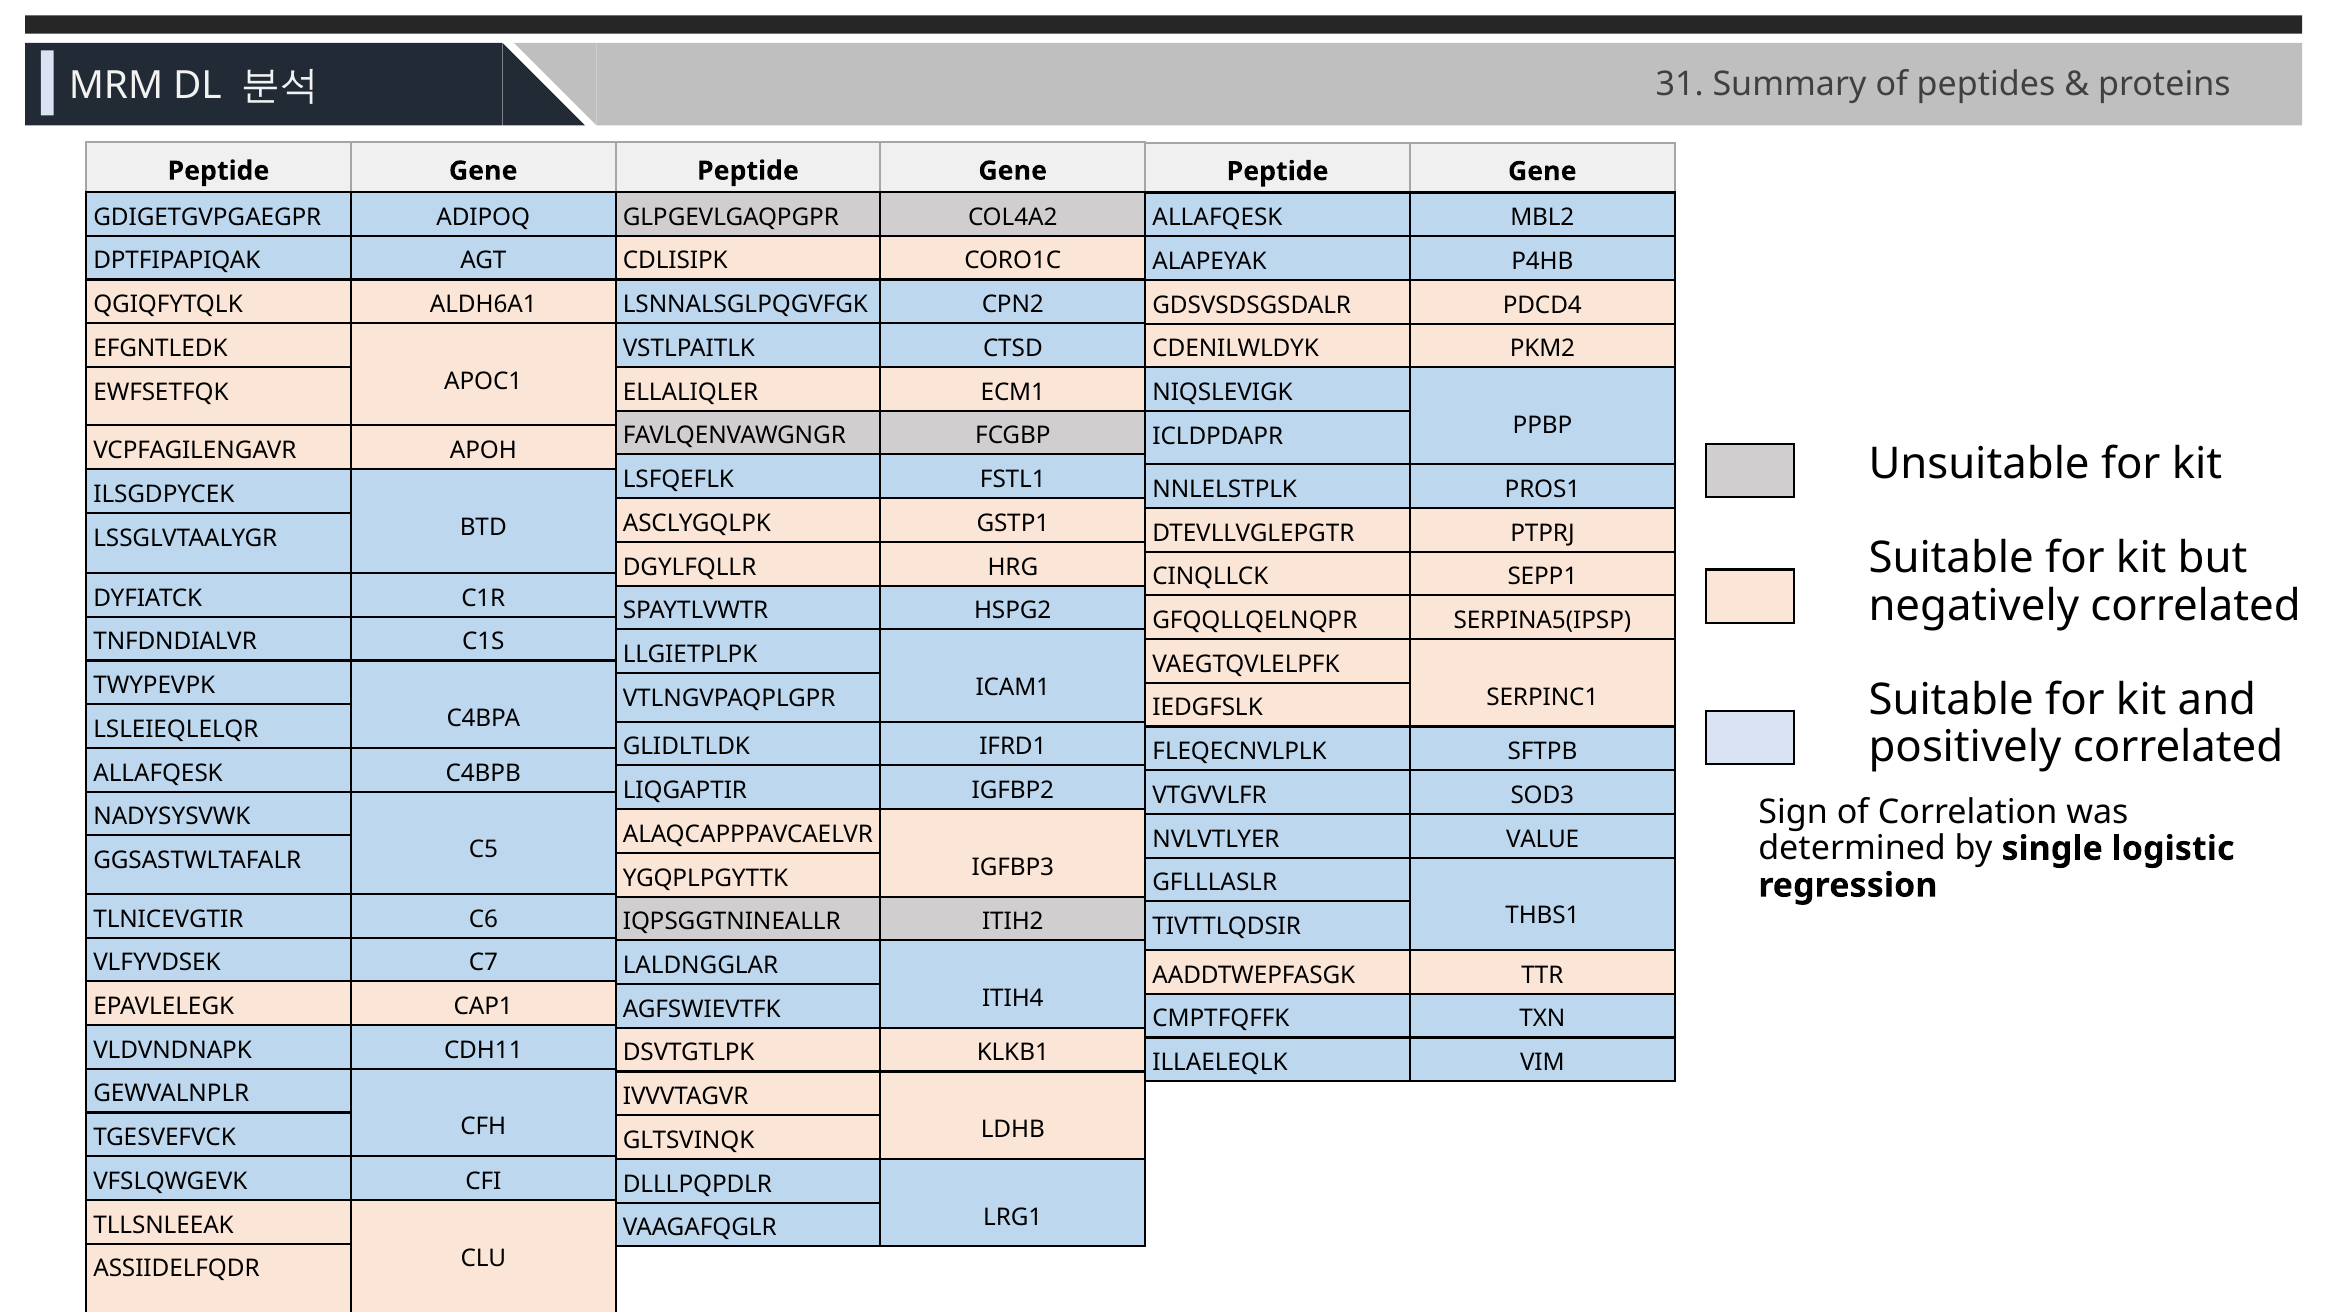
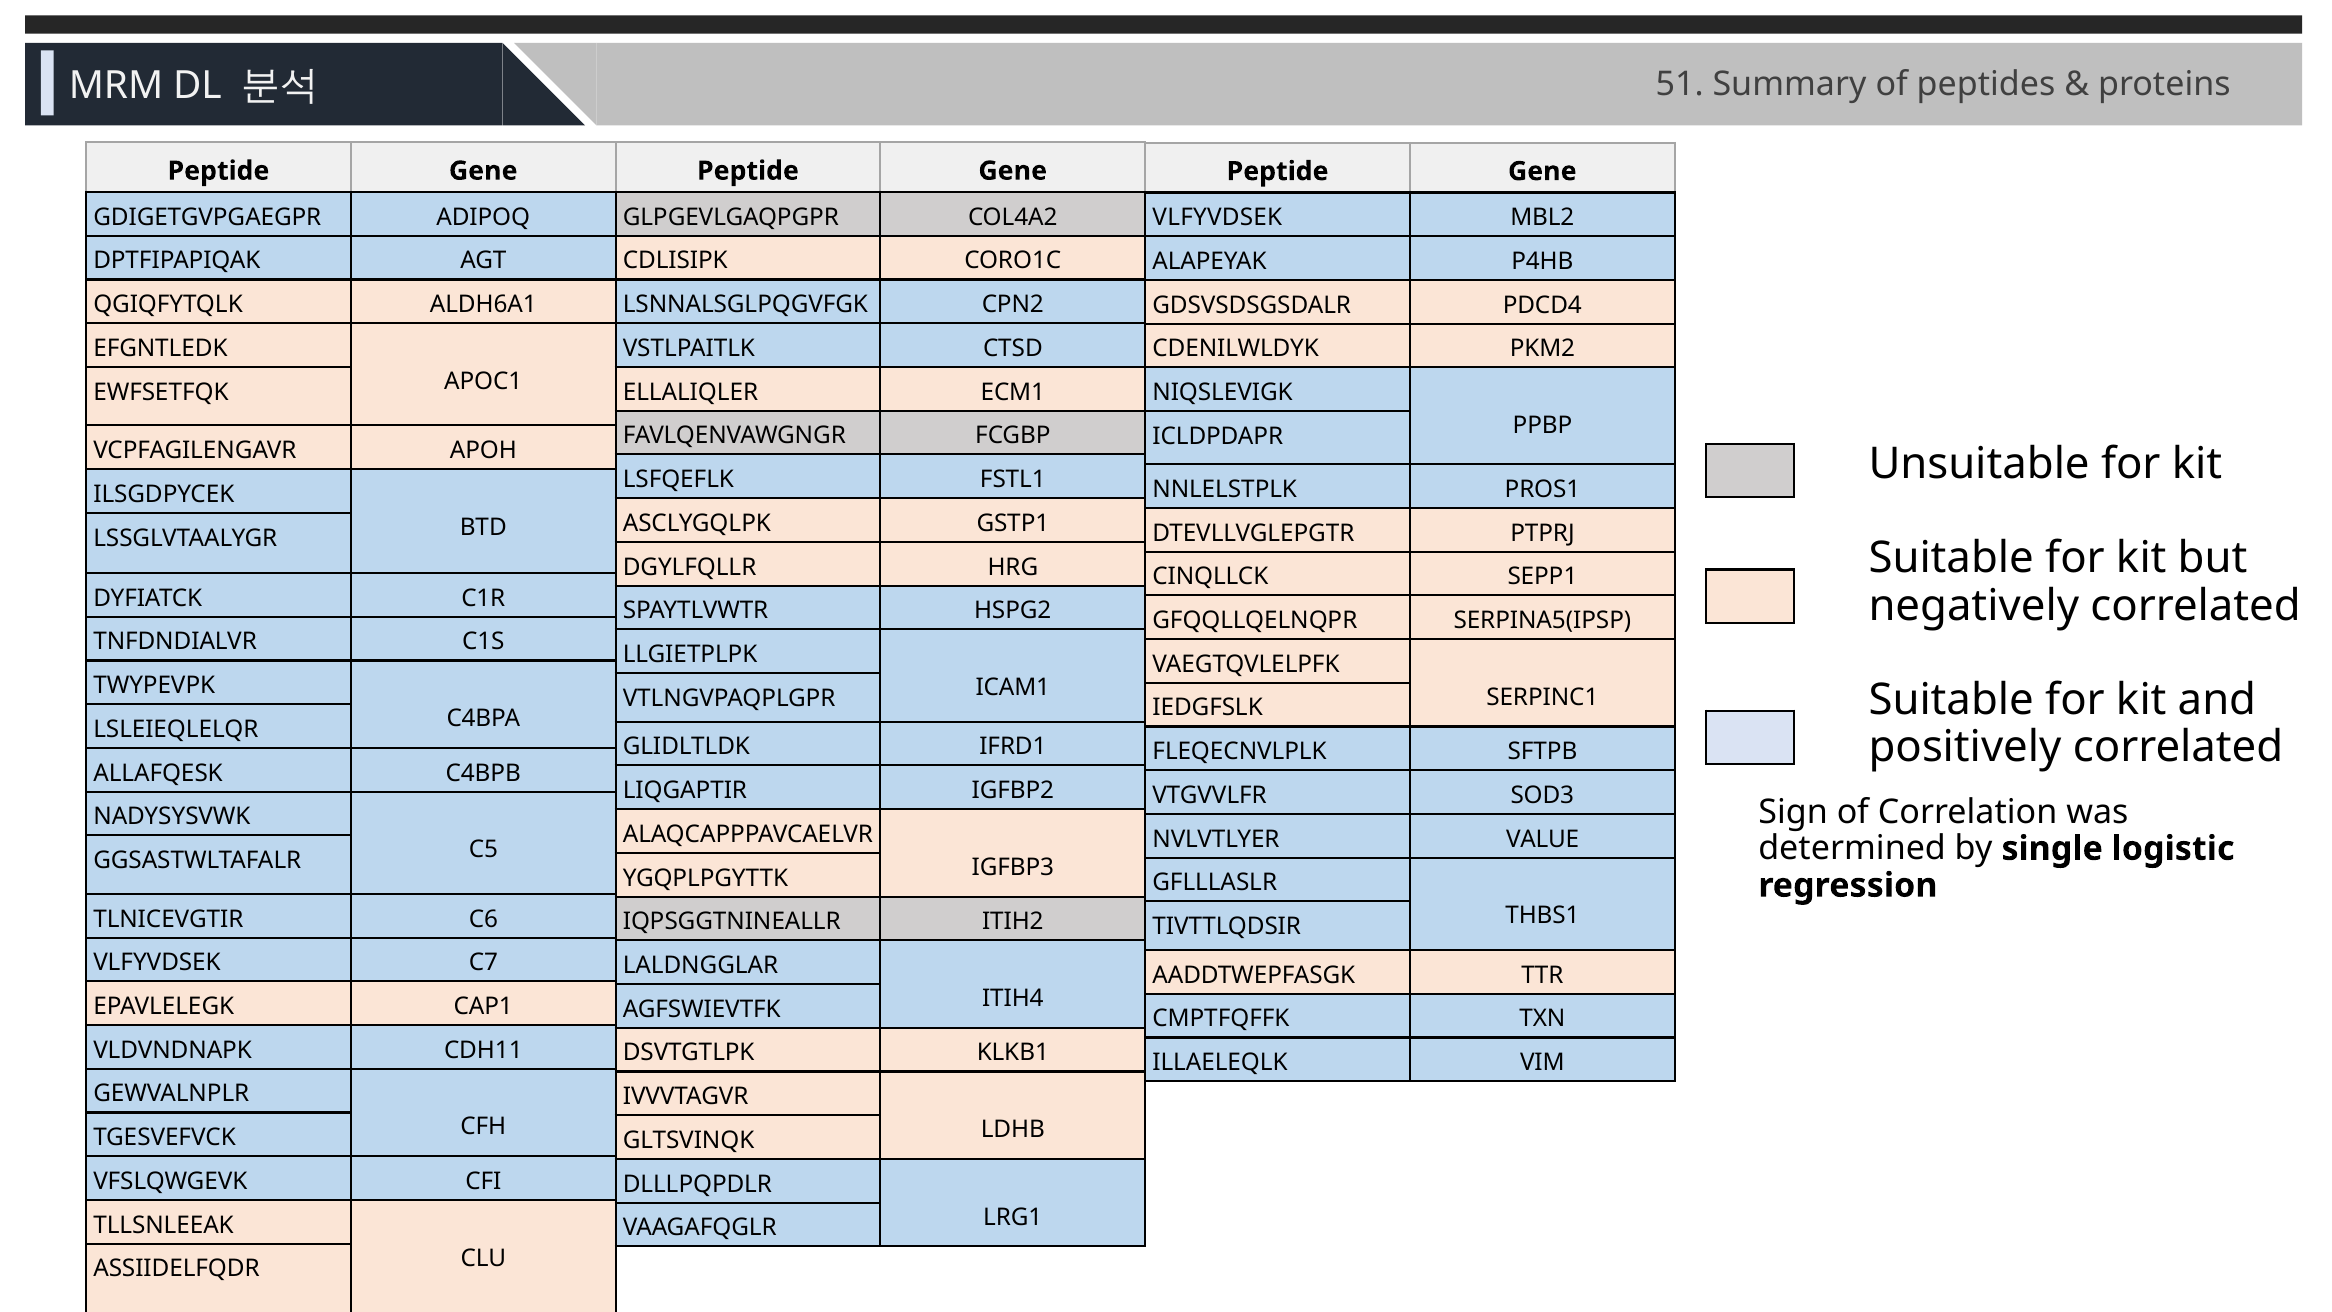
31: 31 -> 51
ALLAFQESK at (1217, 218): ALLAFQESK -> VLFYVDSEK
